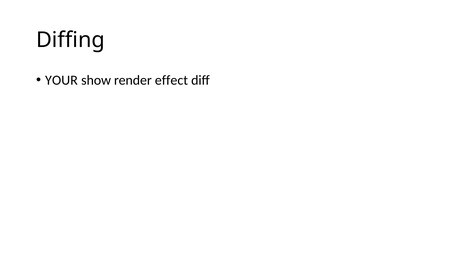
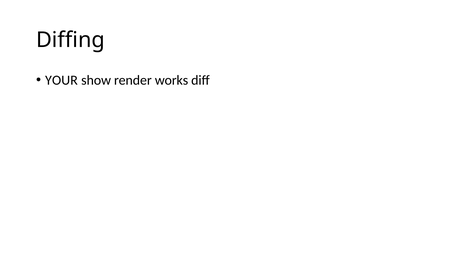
effect: effect -> works
